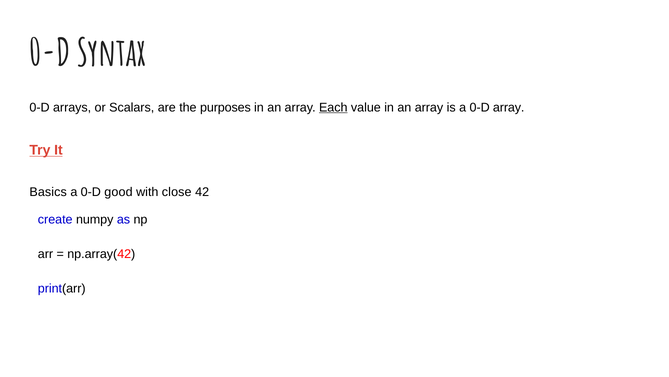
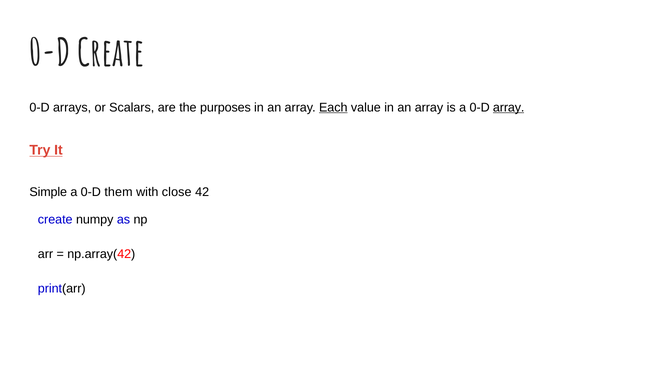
0-D Syntax: Syntax -> Create
array at (509, 107) underline: none -> present
Basics: Basics -> Simple
good: good -> them
